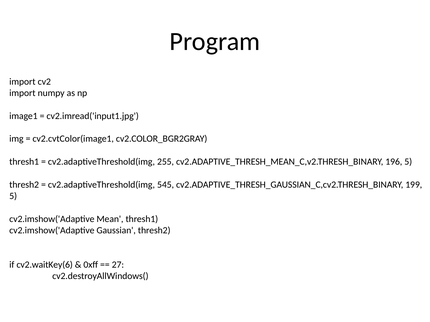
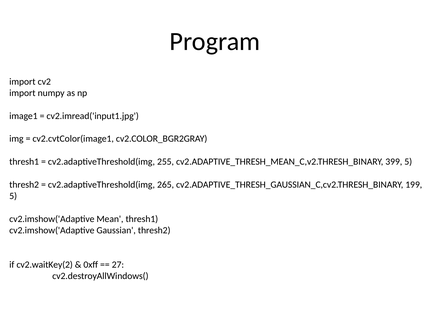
196: 196 -> 399
545: 545 -> 265
cv2.waitKey(6: cv2.waitKey(6 -> cv2.waitKey(2
